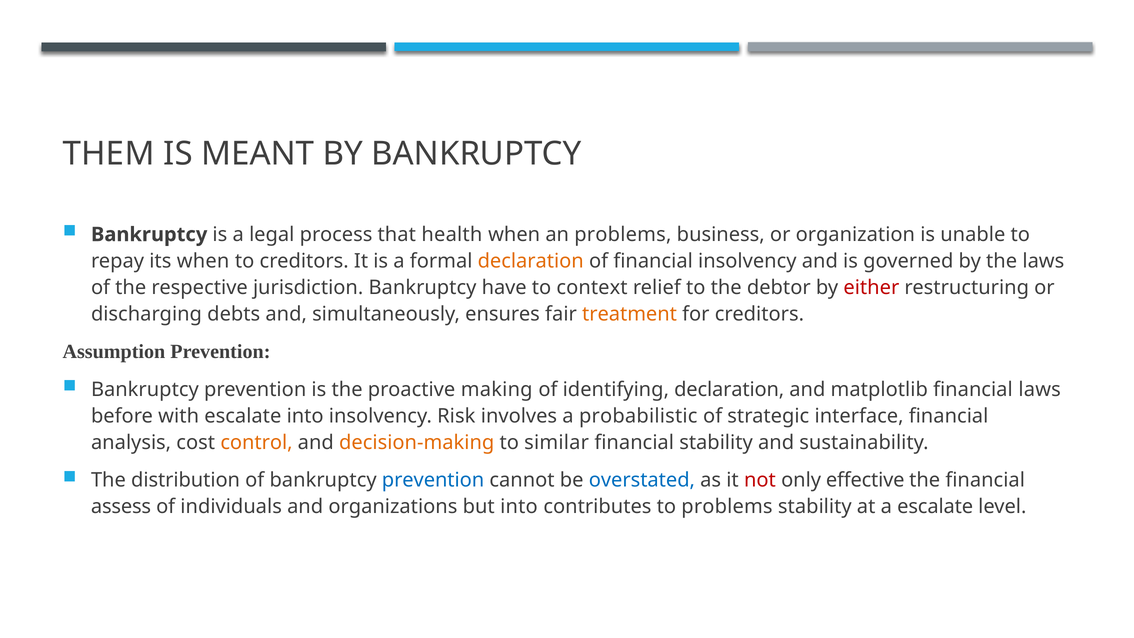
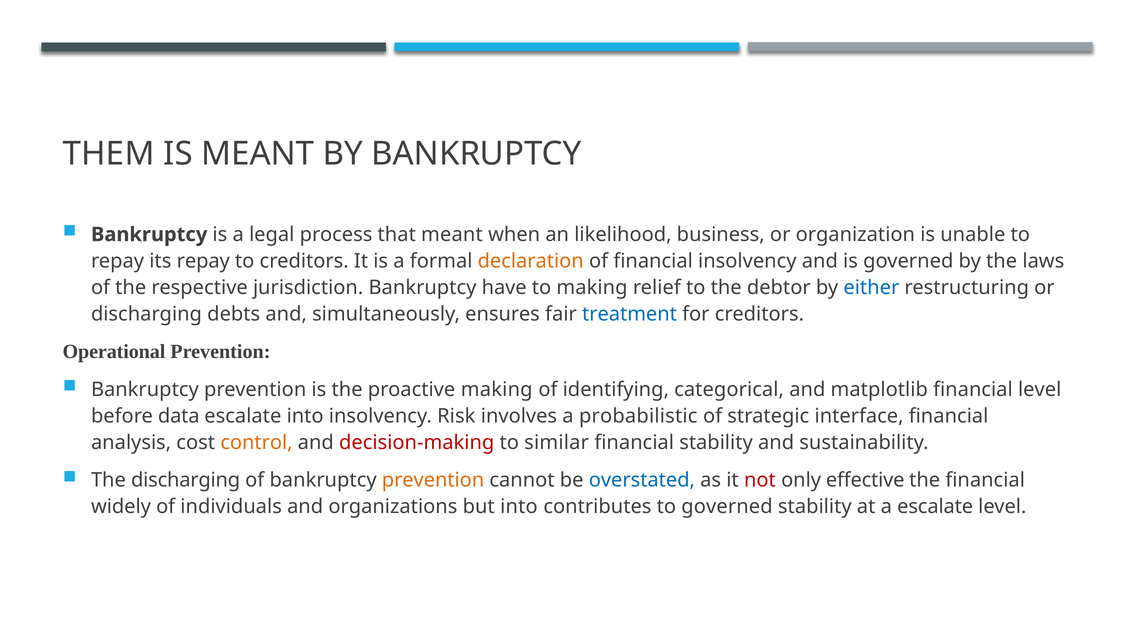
that health: health -> meant
an problems: problems -> likelihood
its when: when -> repay
to context: context -> making
either colour: red -> blue
treatment colour: orange -> blue
Assumption: Assumption -> Operational
identifying declaration: declaration -> categorical
financial laws: laws -> level
with: with -> data
decision-making colour: orange -> red
The distribution: distribution -> discharging
prevention at (433, 480) colour: blue -> orange
assess: assess -> widely
to problems: problems -> governed
